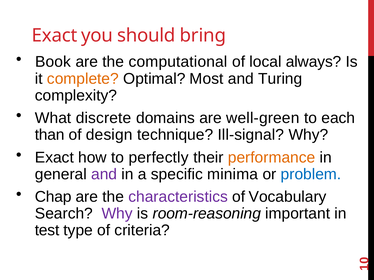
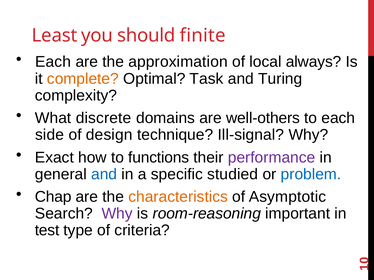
Exact at (54, 35): Exact -> Least
bring: bring -> finite
Book at (53, 62): Book -> Each
computational: computational -> approximation
Most: Most -> Task
well-green: well-green -> well-others
than: than -> side
perfectly: perfectly -> functions
performance colour: orange -> purple
and at (104, 174) colour: purple -> blue
minima: minima -> studied
characteristics colour: purple -> orange
Vocabulary: Vocabulary -> Asymptotic
